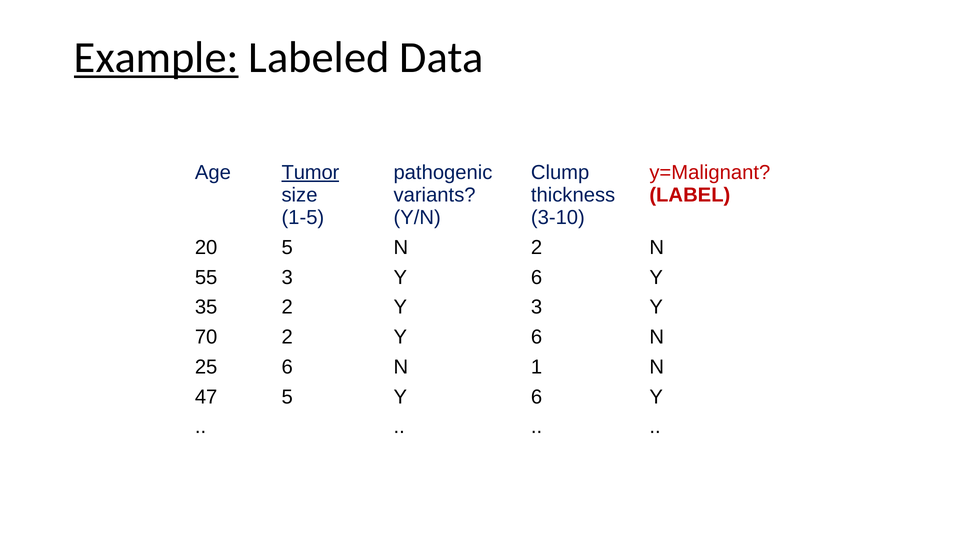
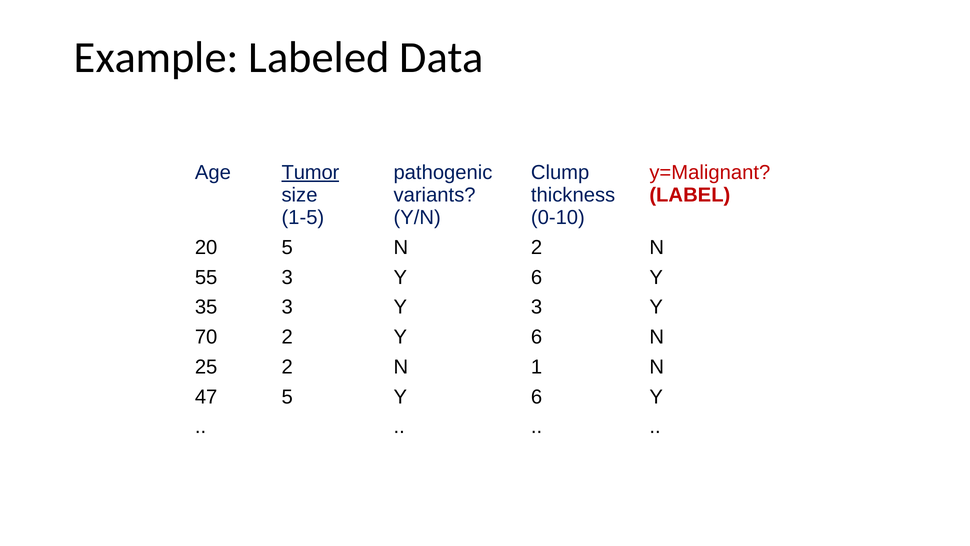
Example underline: present -> none
3-10: 3-10 -> 0-10
35 2: 2 -> 3
25 6: 6 -> 2
